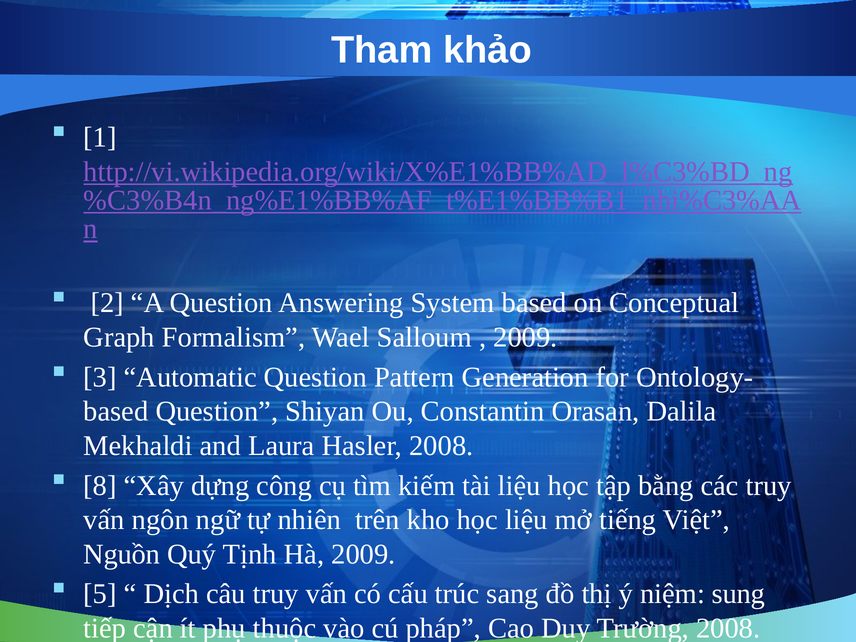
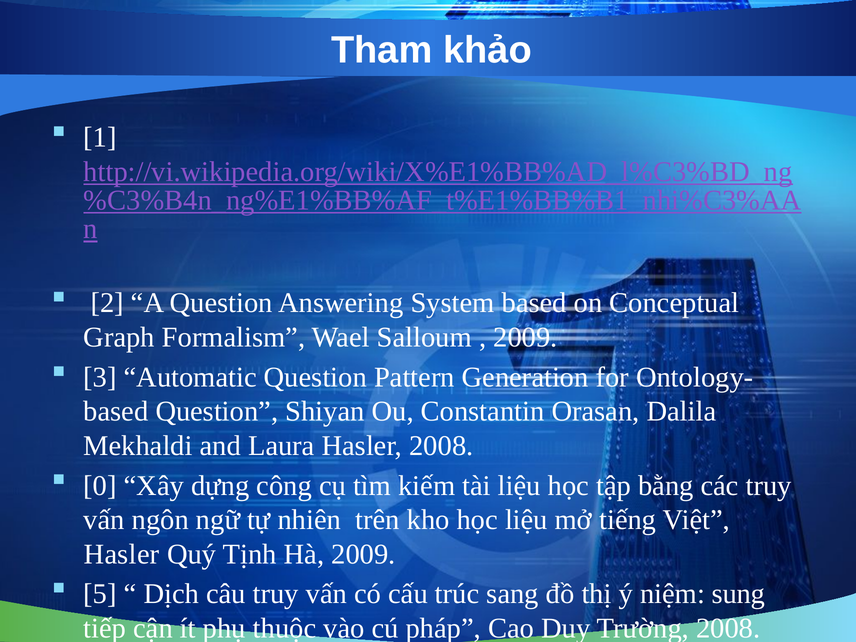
8: 8 -> 0
Nguồn at (122, 554): Nguồn -> Hasler
